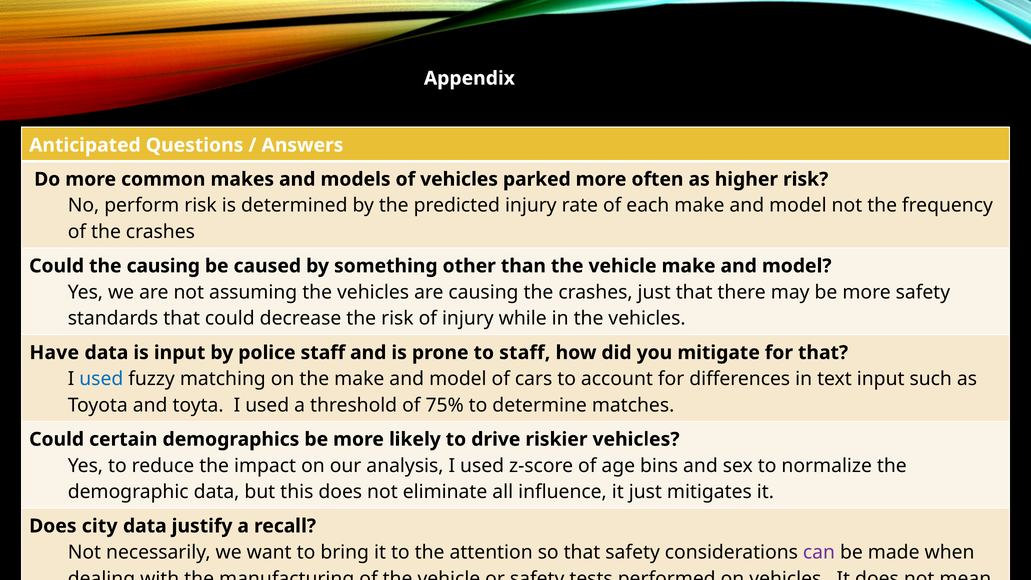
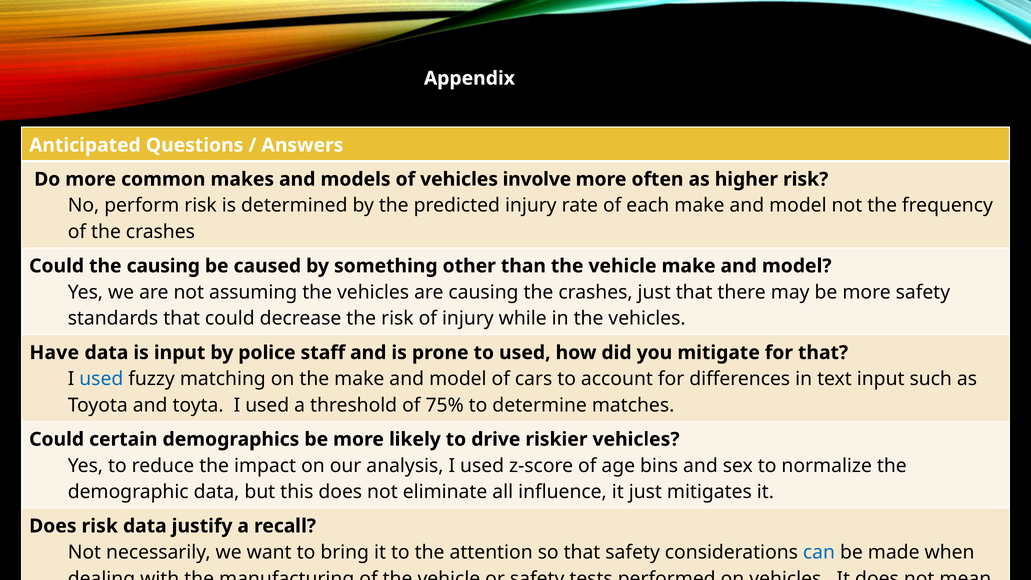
parked: parked -> involve
to staff: staff -> used
Does city: city -> risk
can colour: purple -> blue
